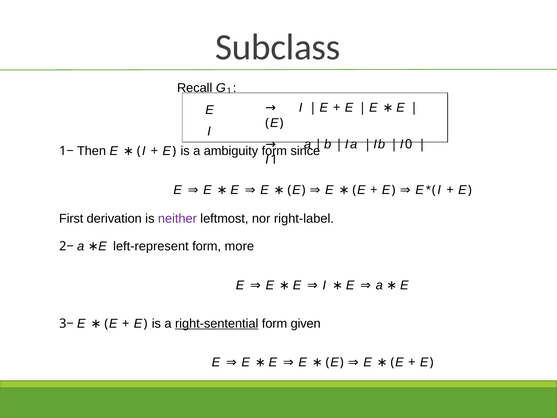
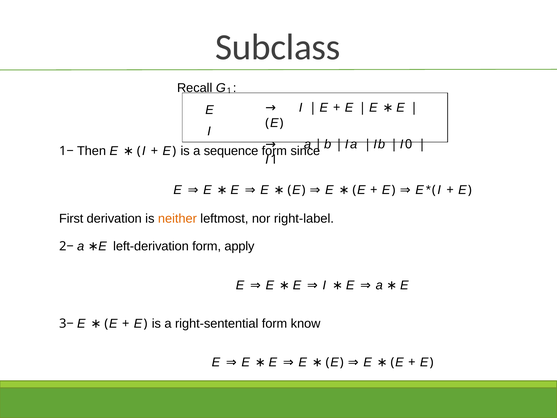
ambiguity: ambiguity -> sequence
neither colour: purple -> orange
left-represent: left-represent -> left-derivation
more: more -> apply
right-sentential underline: present -> none
given: given -> know
